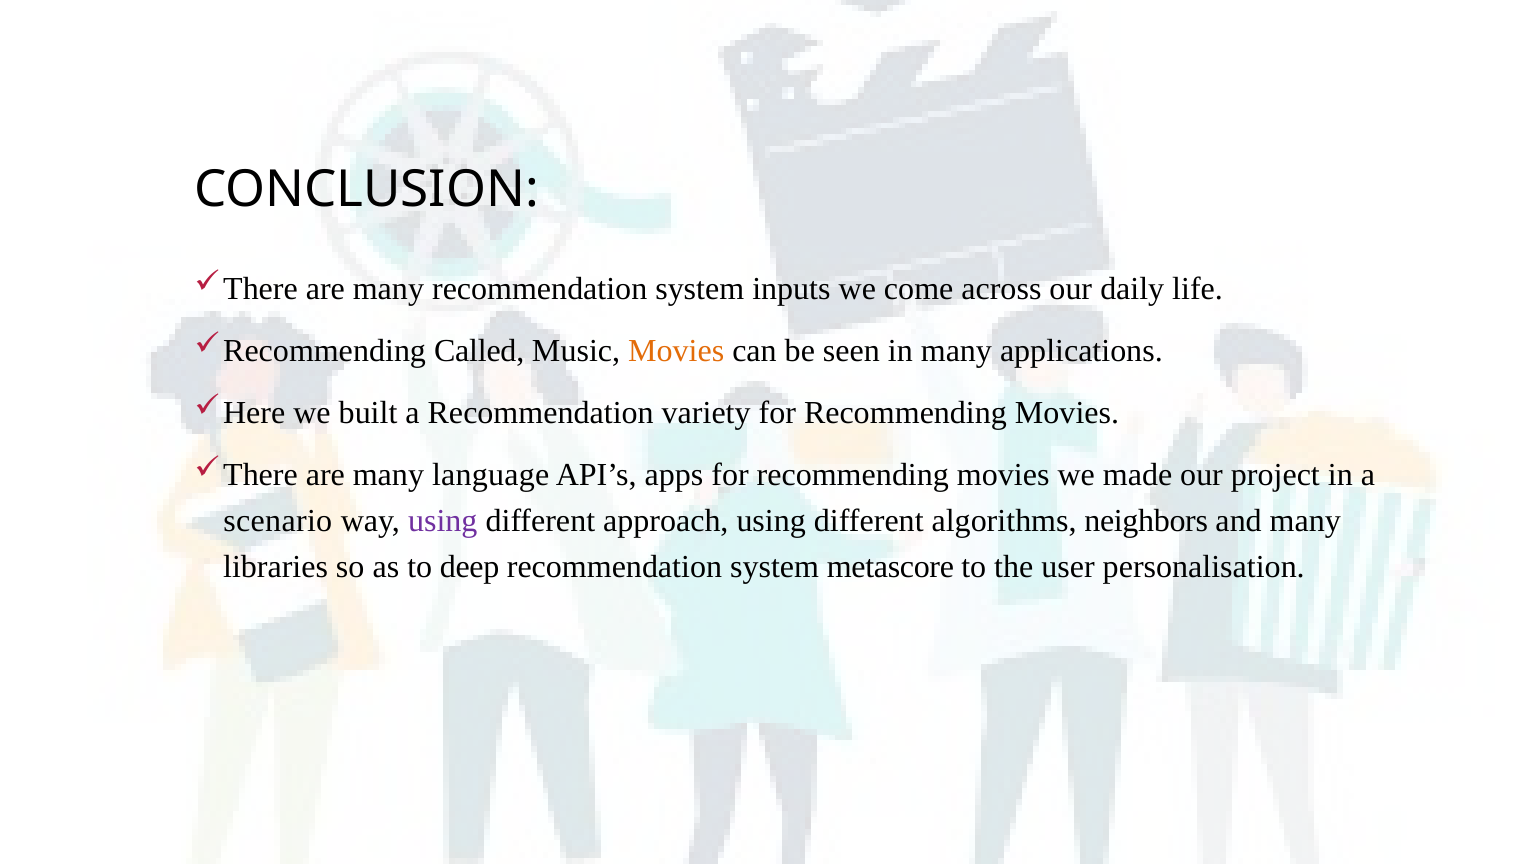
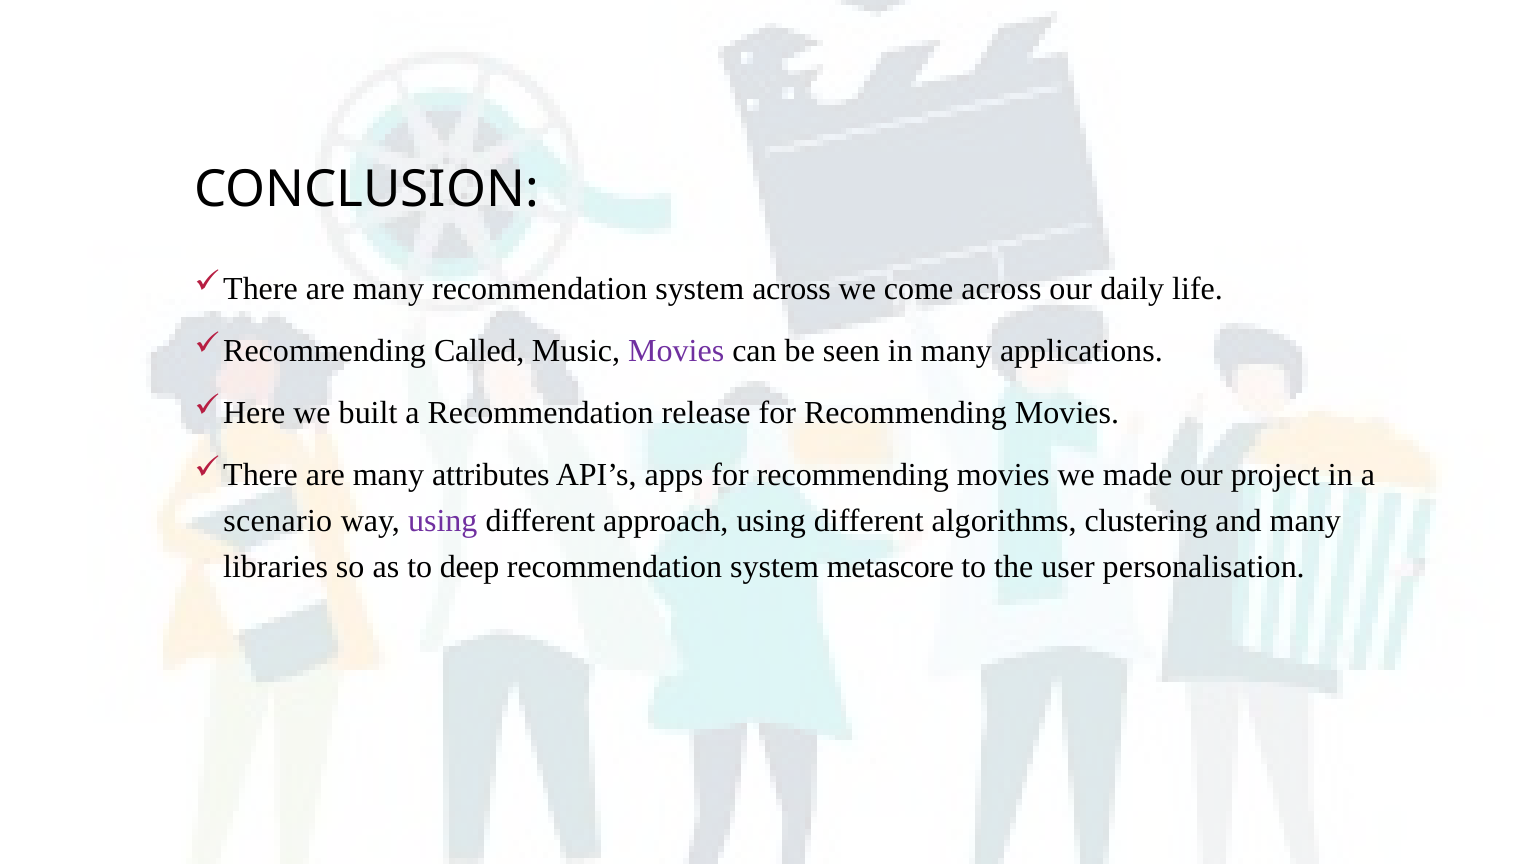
system inputs: inputs -> across
Movies at (676, 351) colour: orange -> purple
variety: variety -> release
language: language -> attributes
neighbors: neighbors -> clustering
